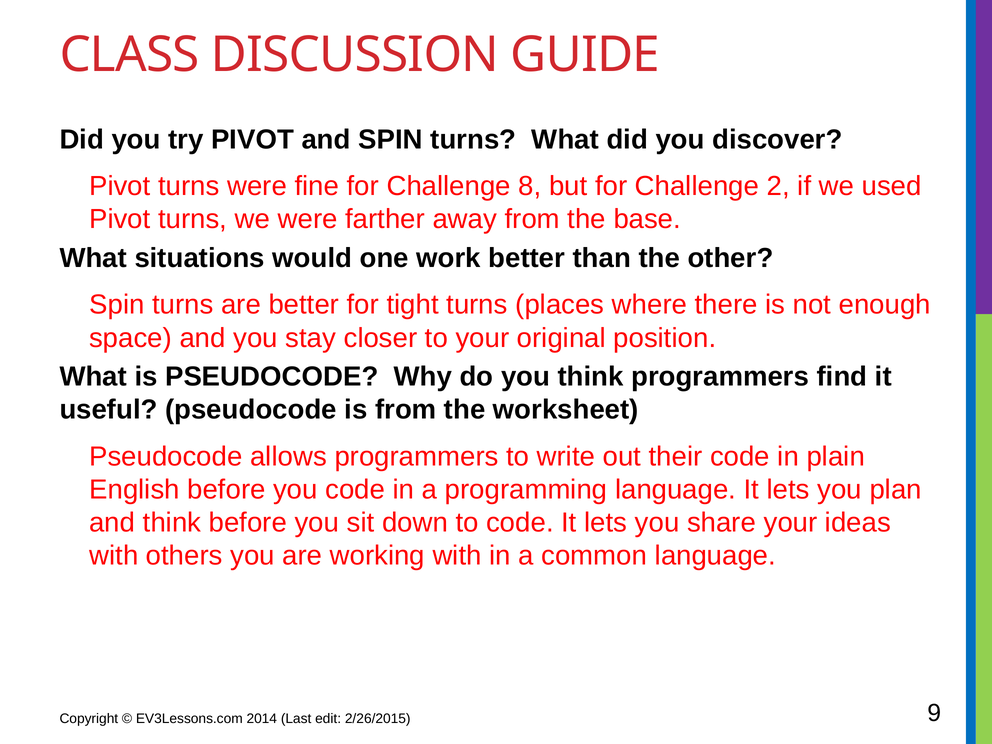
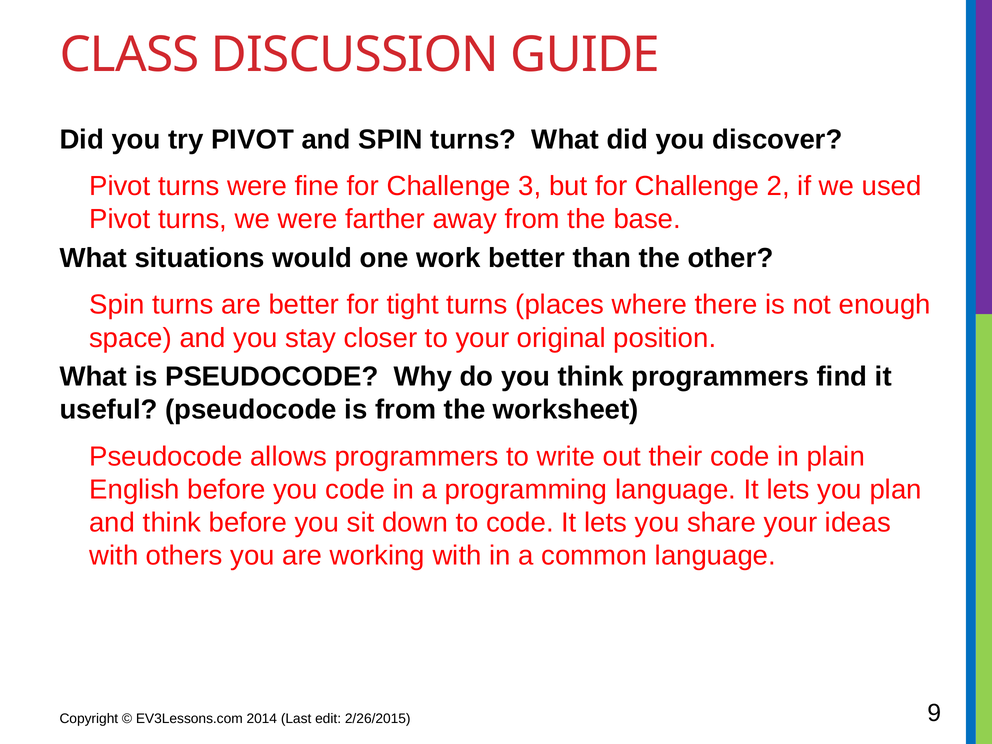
8: 8 -> 3
